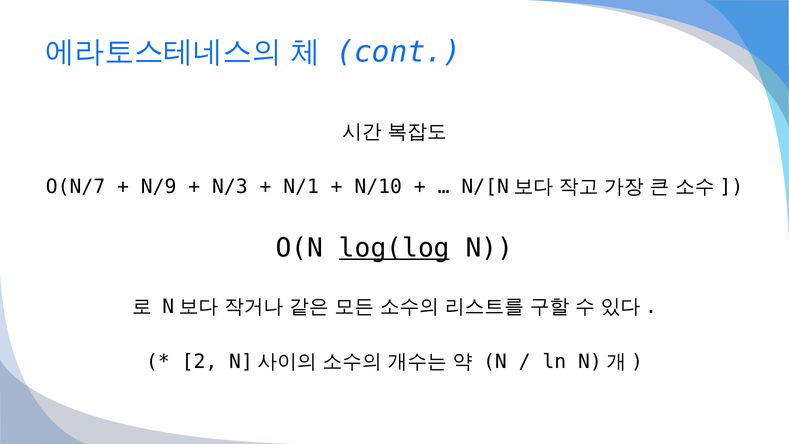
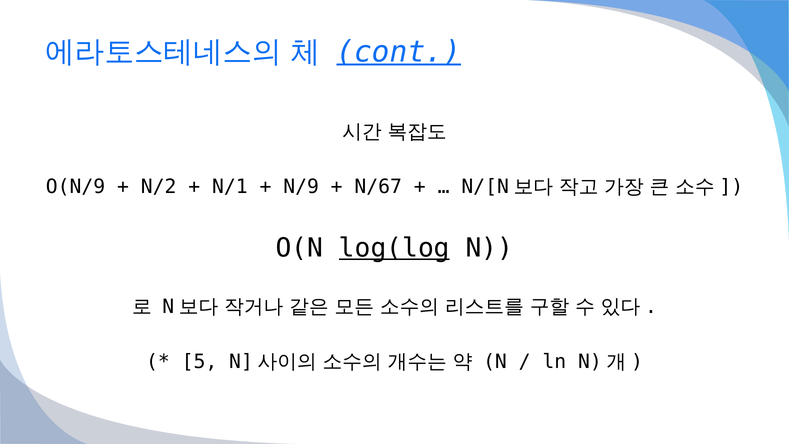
cont underline: none -> present
O(N/7: O(N/7 -> O(N/9
N/9: N/9 -> N/2
N/3: N/3 -> N/1
N/1: N/1 -> N/9
N/10: N/10 -> N/67
2: 2 -> 5
